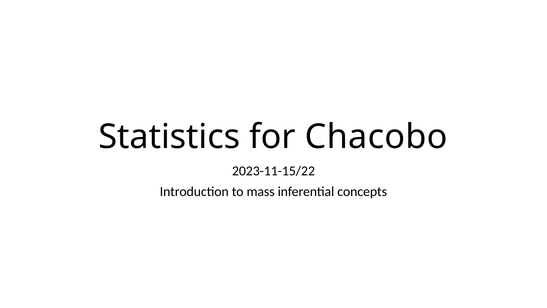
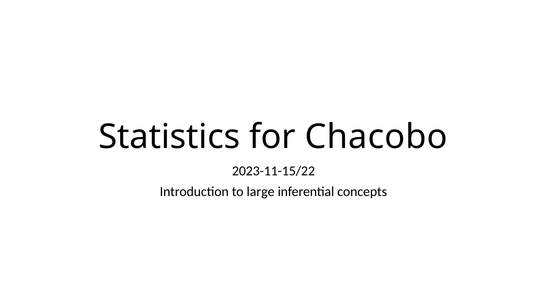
mass: mass -> large
